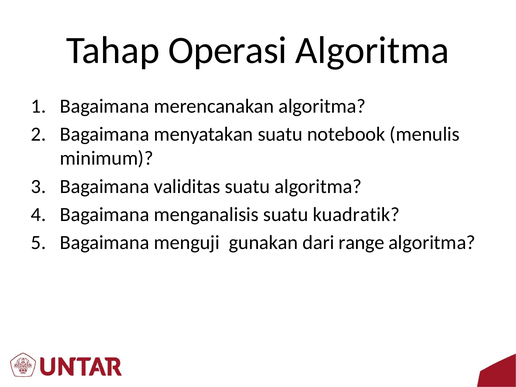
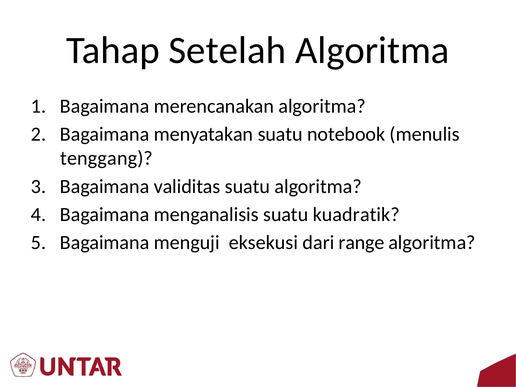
Operasi: Operasi -> Setelah
minimum: minimum -> tenggang
gunakan: gunakan -> eksekusi
